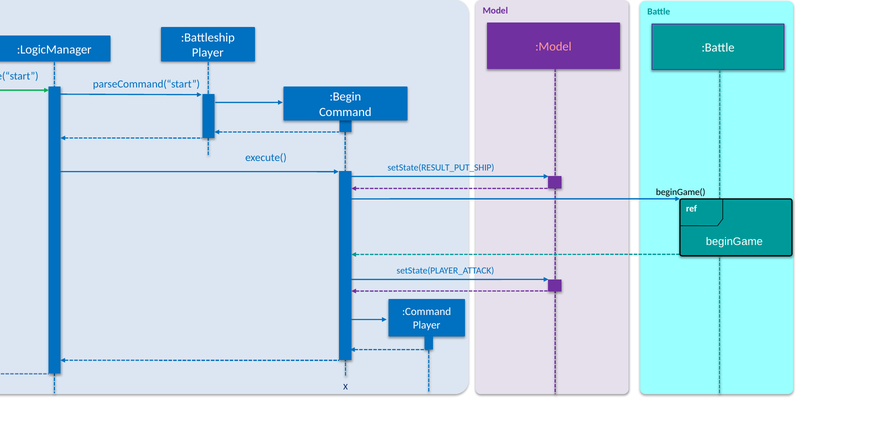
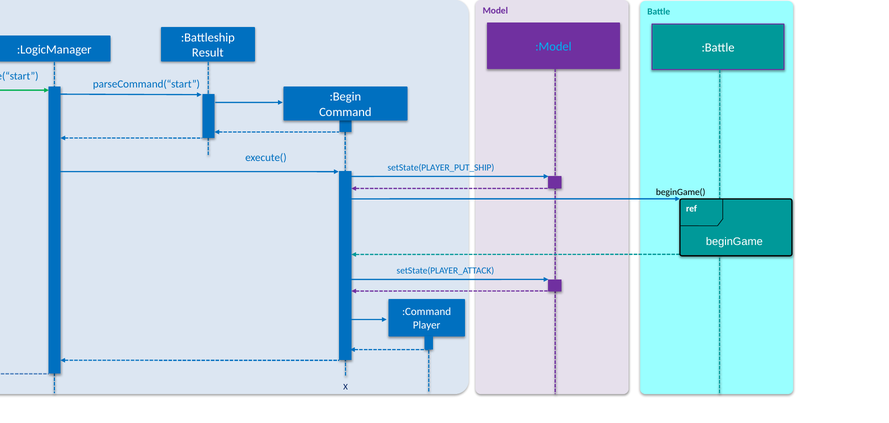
:Model colour: pink -> light blue
Player at (208, 53): Player -> Result
setState(RESULT_PUT_SHIP: setState(RESULT_PUT_SHIP -> setState(PLAYER_PUT_SHIP
